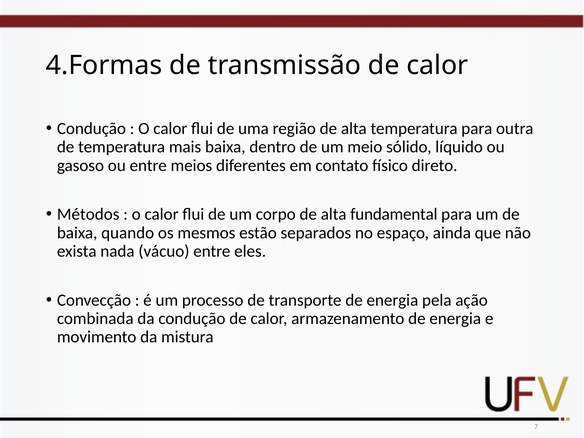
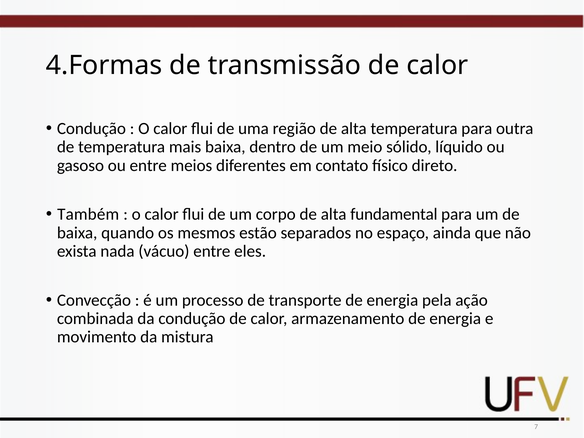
Métodos: Métodos -> Também
